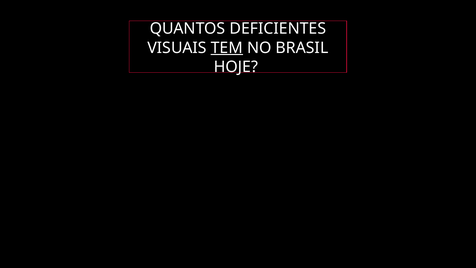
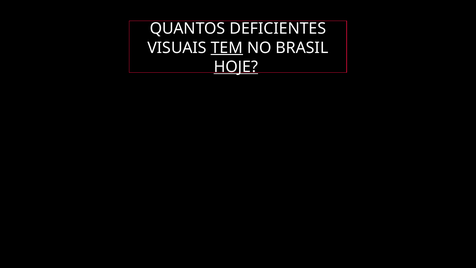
HOJE underline: none -> present
